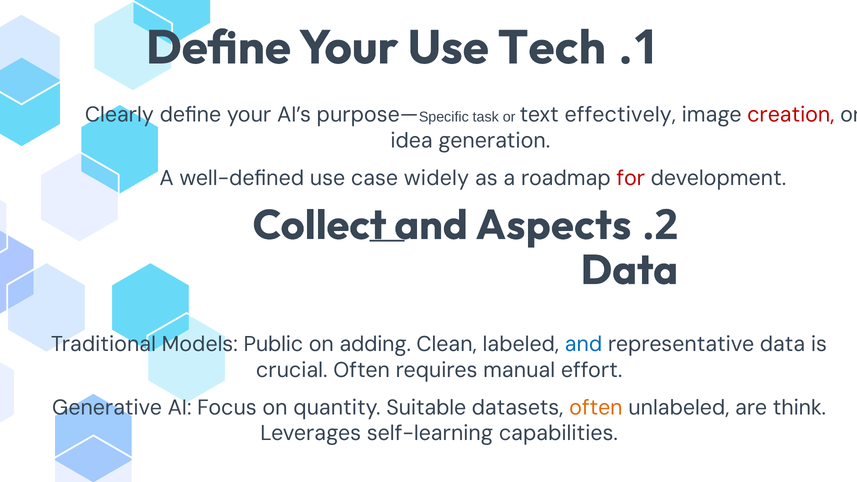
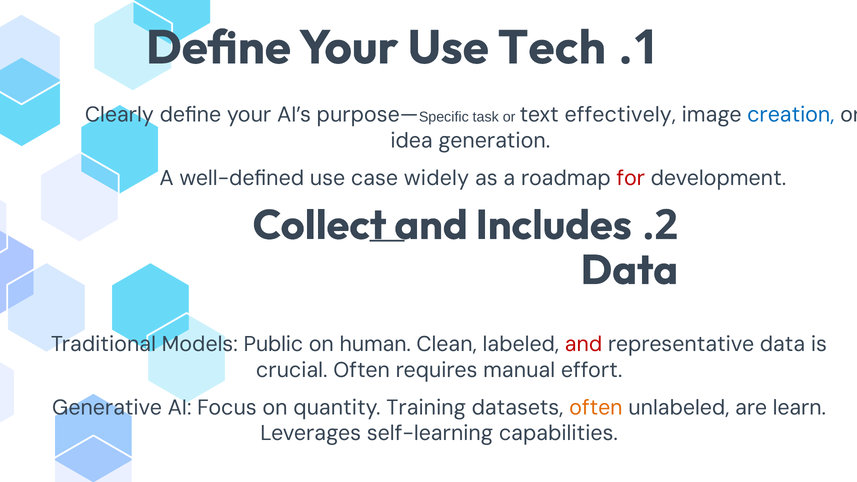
creation colour: red -> blue
Aspects: Aspects -> Includes
adding: adding -> human
and at (584, 344) colour: blue -> red
Suitable: Suitable -> Training
think: think -> learn
